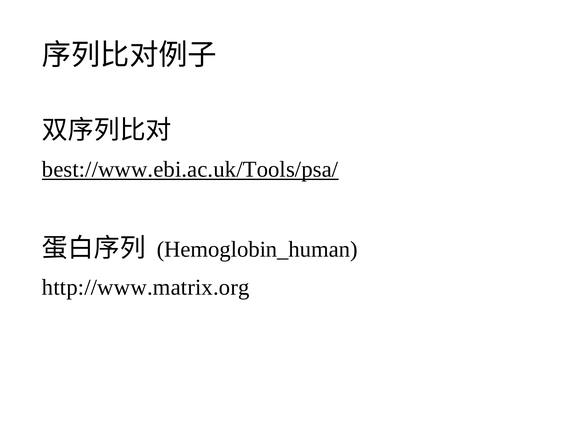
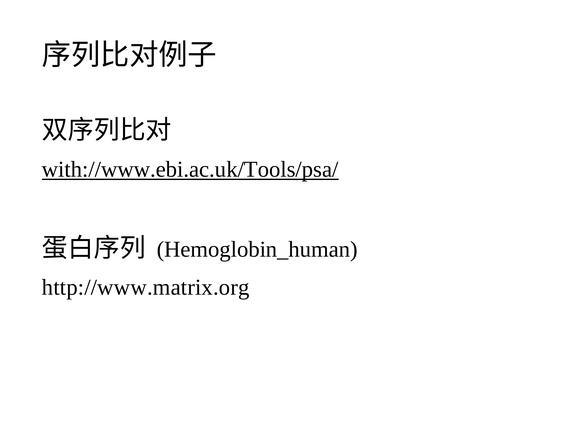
best://www.ebi.ac.uk/Tools/psa/: best://www.ebi.ac.uk/Tools/psa/ -> with://www.ebi.ac.uk/Tools/psa/
